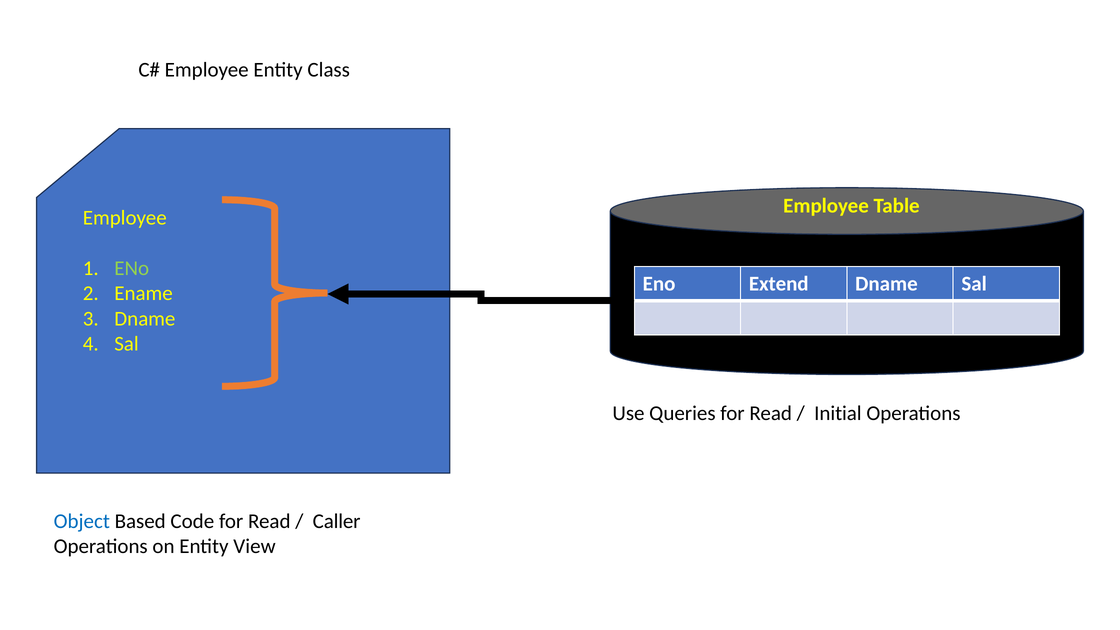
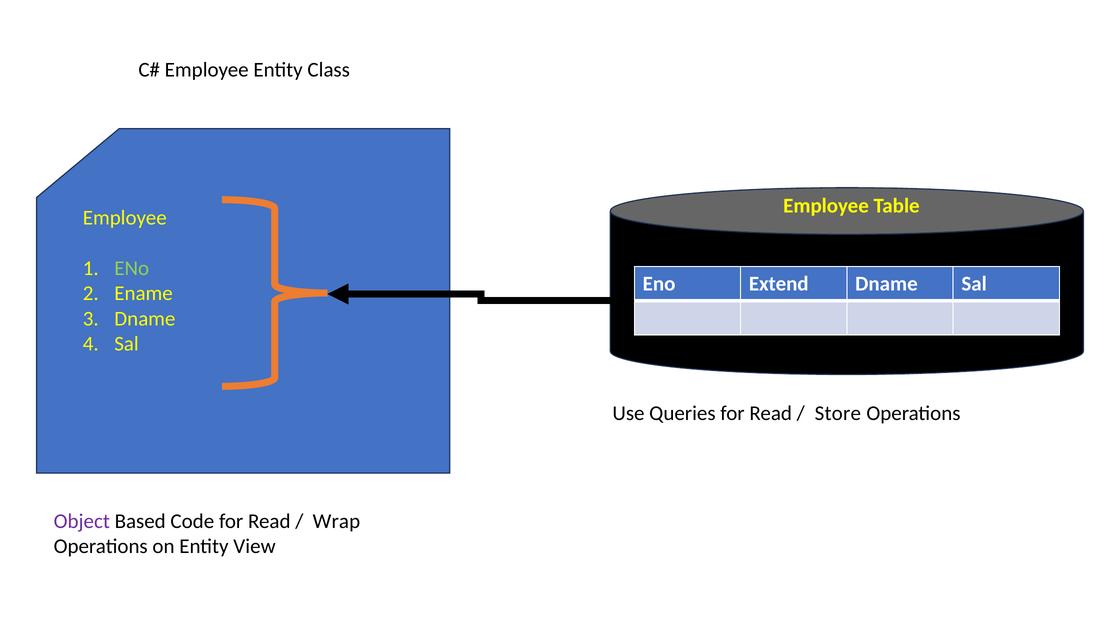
Initial: Initial -> Store
Object colour: blue -> purple
Caller: Caller -> Wrap
